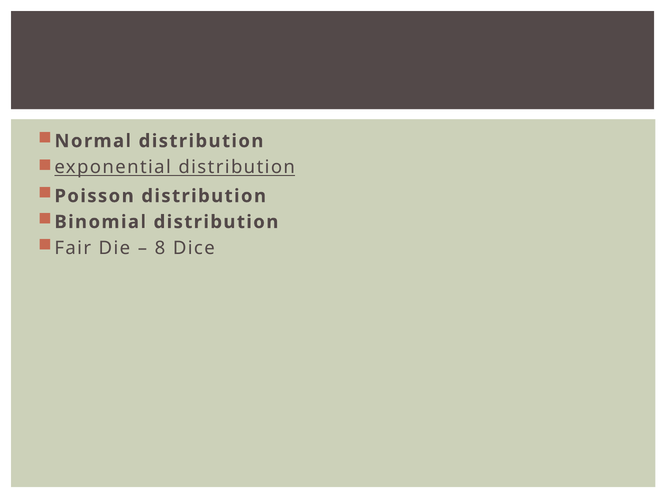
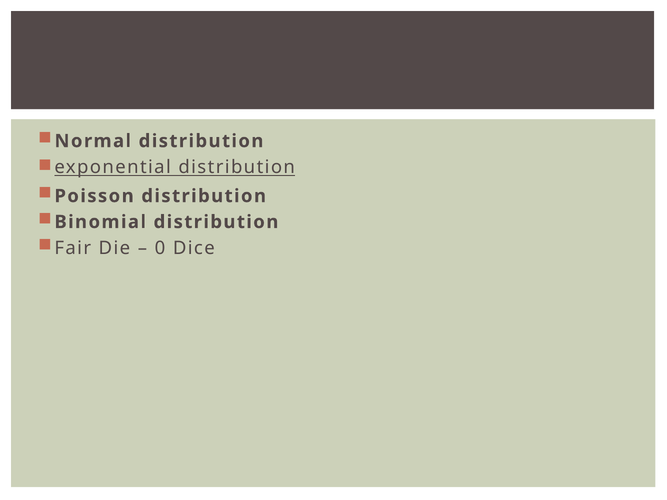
8: 8 -> 0
